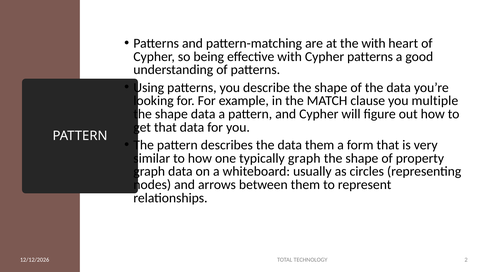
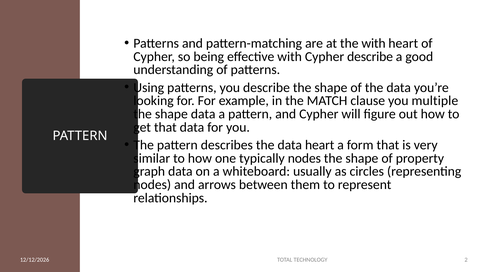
Cypher patterns: patterns -> describe
data them: them -> heart
typically graph: graph -> nodes
